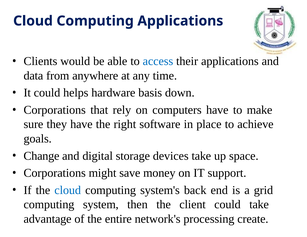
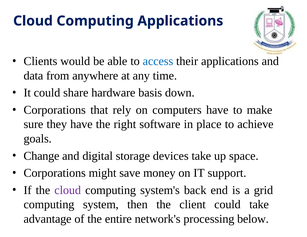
helps: helps -> share
cloud at (68, 190) colour: blue -> purple
create: create -> below
